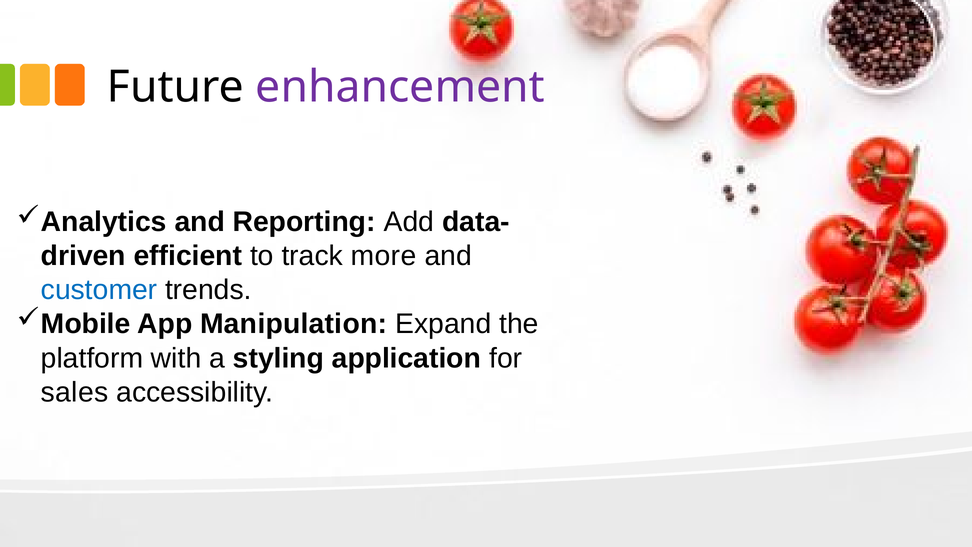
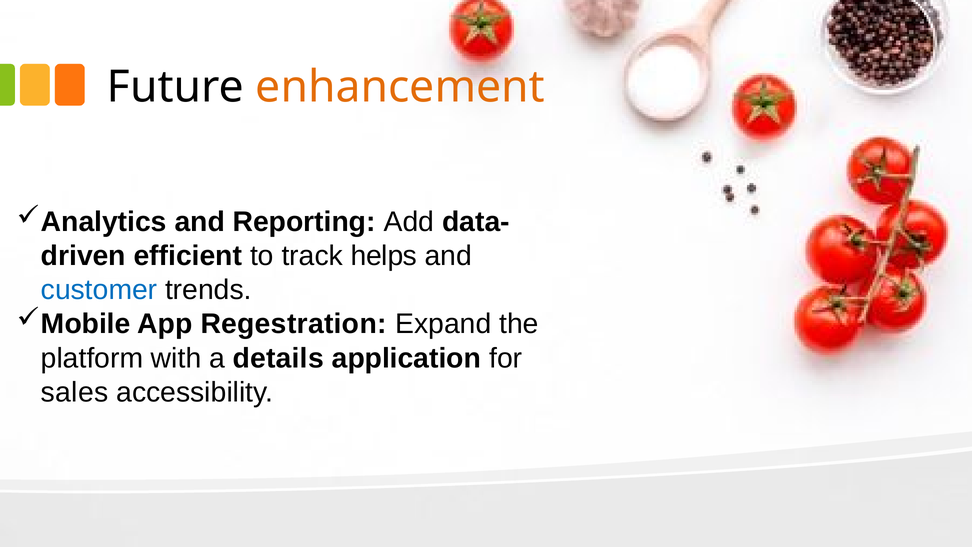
enhancement colour: purple -> orange
more: more -> helps
Manipulation: Manipulation -> Regestration
styling: styling -> details
